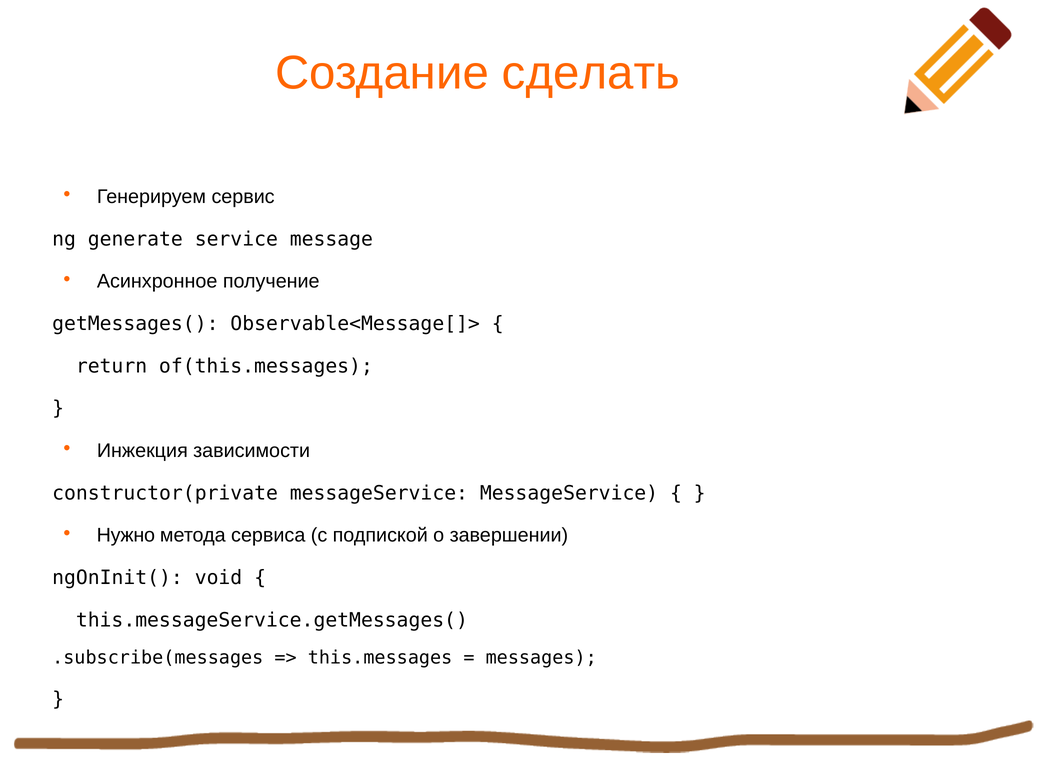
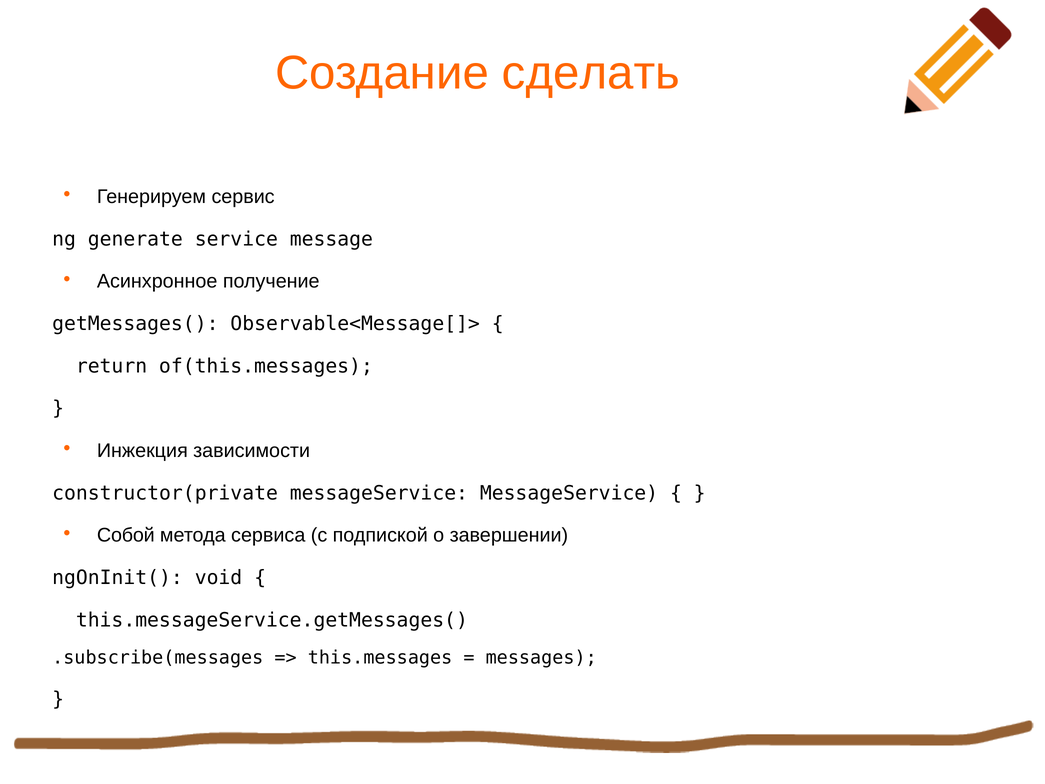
Нужно: Нужно -> Собой
